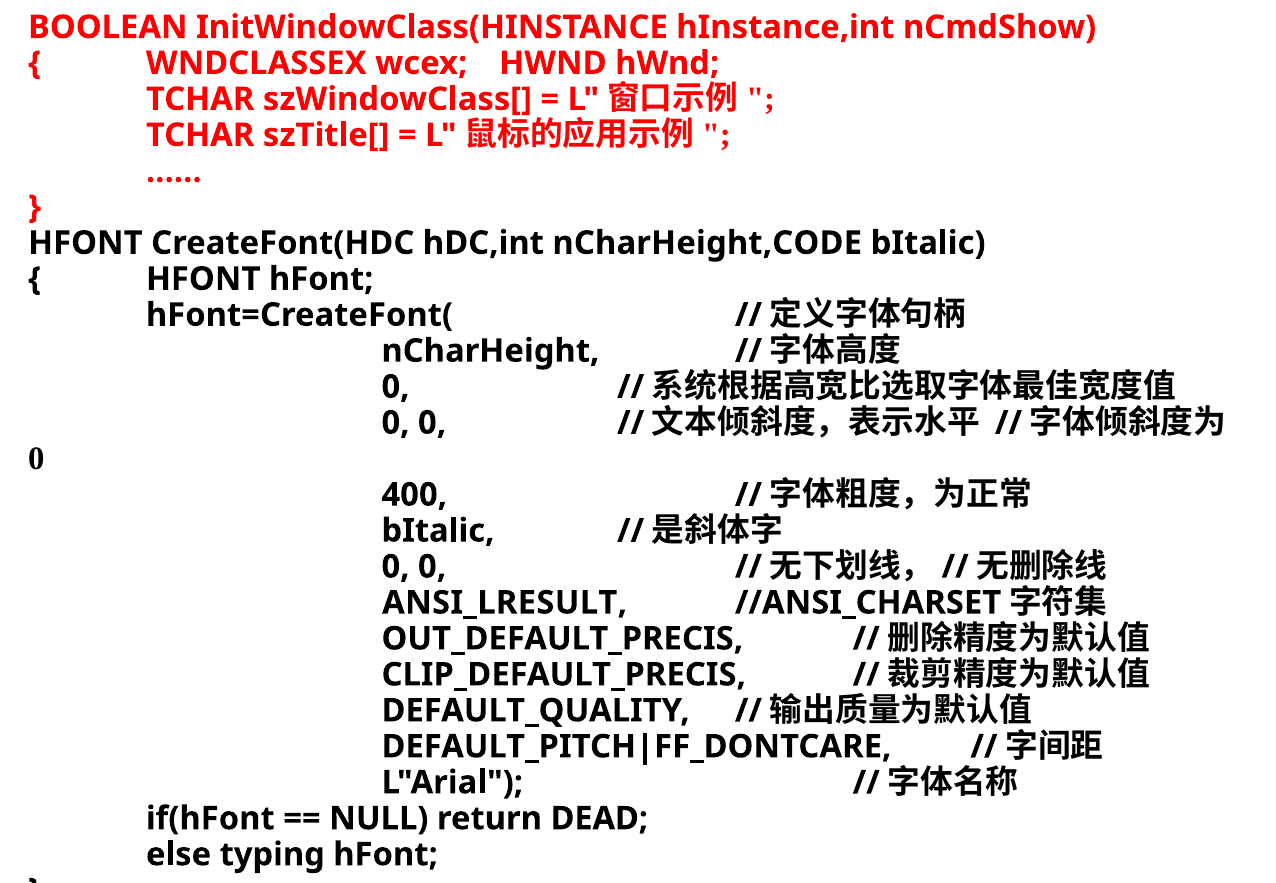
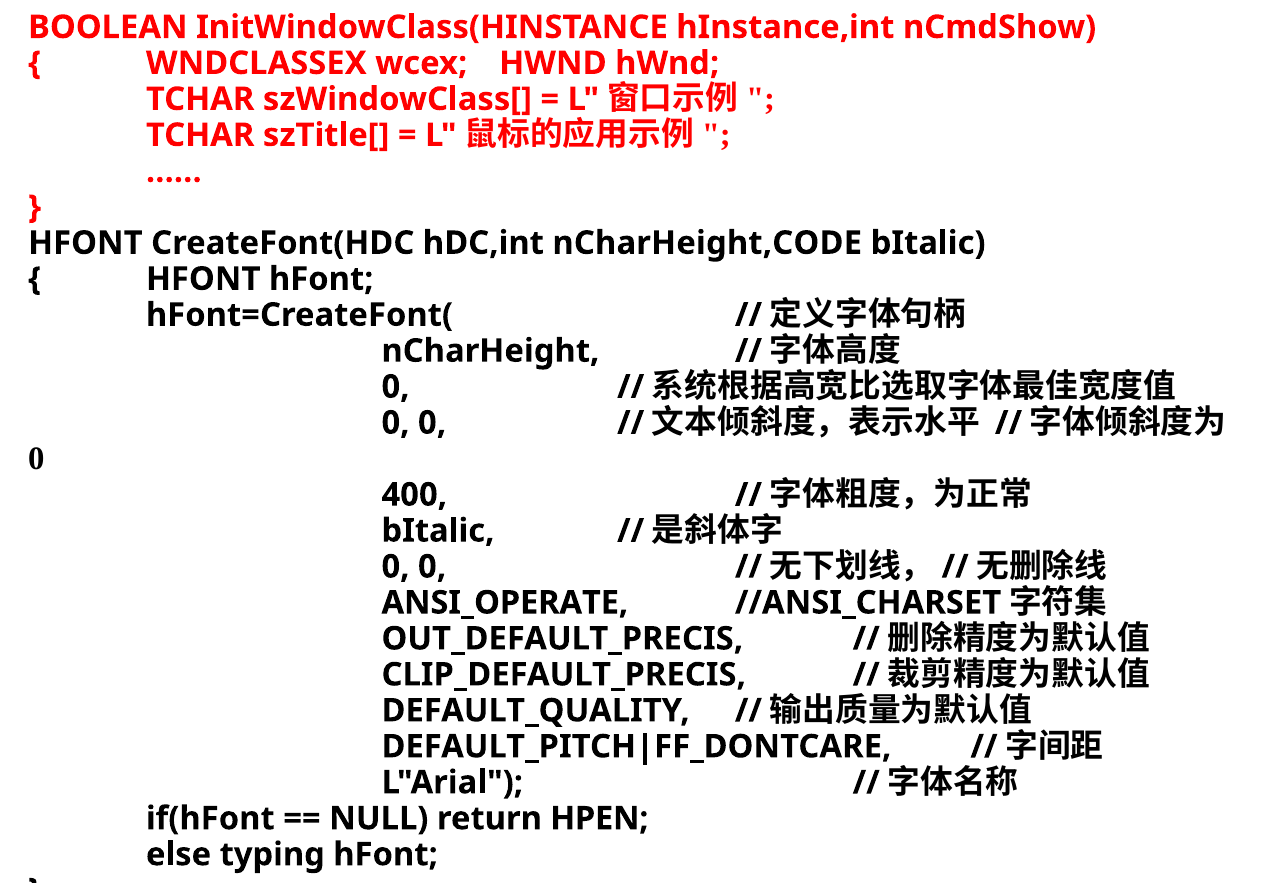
ANSI_LRESULT: ANSI_LRESULT -> ANSI_OPERATE
DEAD: DEAD -> HPEN
